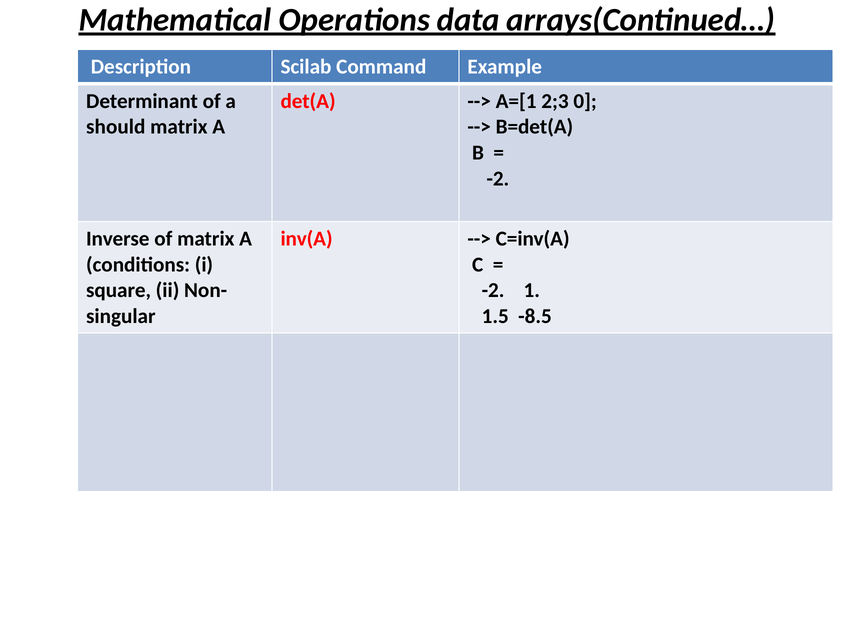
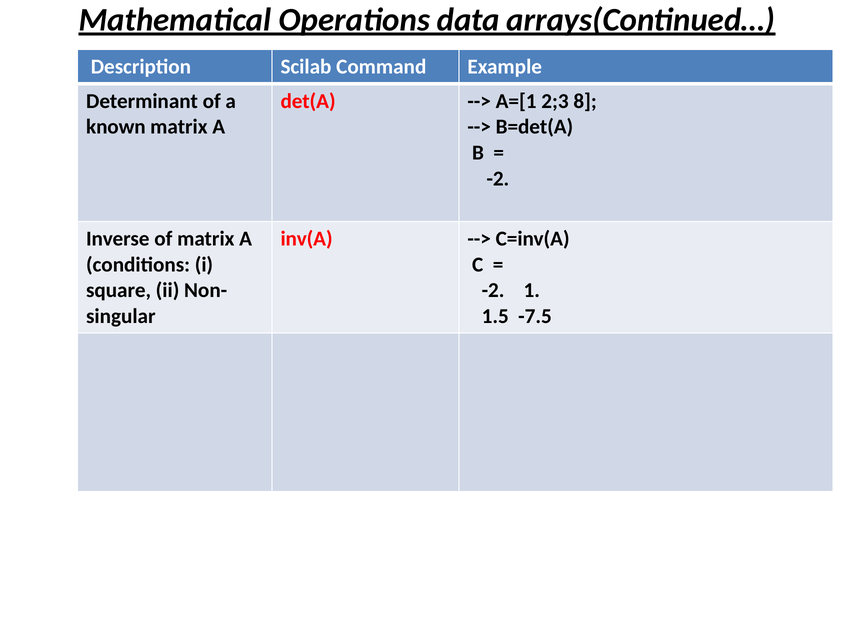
0: 0 -> 8
should: should -> known
-8.5: -8.5 -> -7.5
